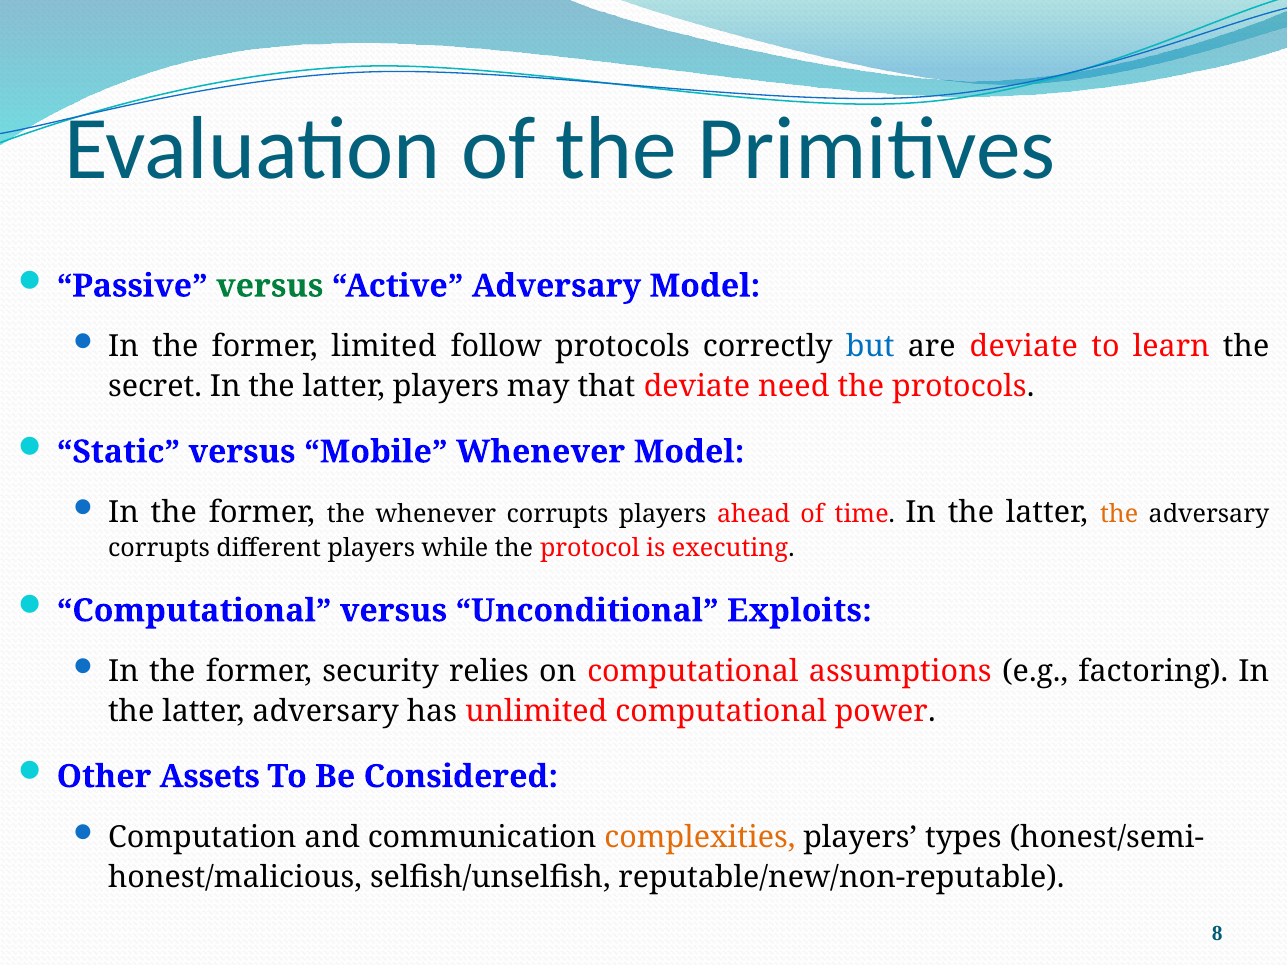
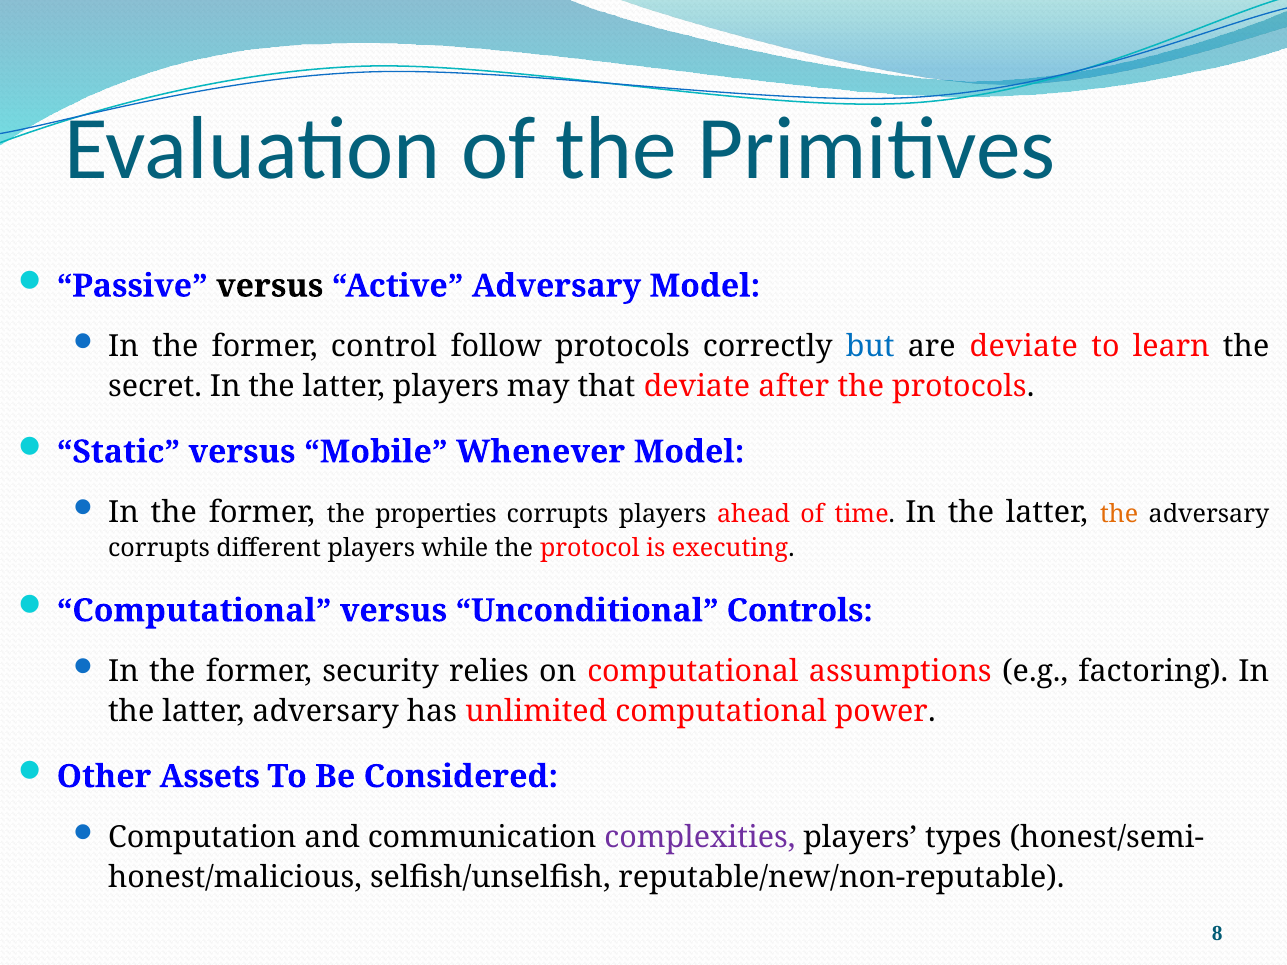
versus at (270, 286) colour: green -> black
limited: limited -> control
need: need -> after
the whenever: whenever -> properties
Exploits: Exploits -> Controls
complexities colour: orange -> purple
